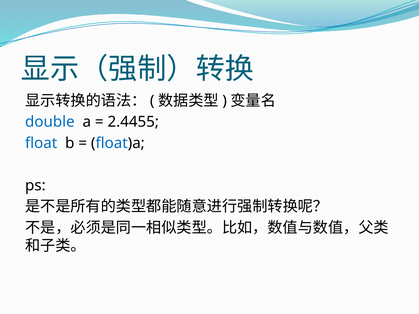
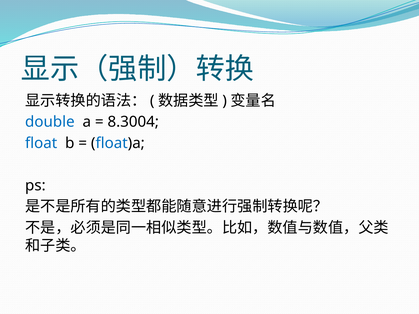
2.4455: 2.4455 -> 8.3004
